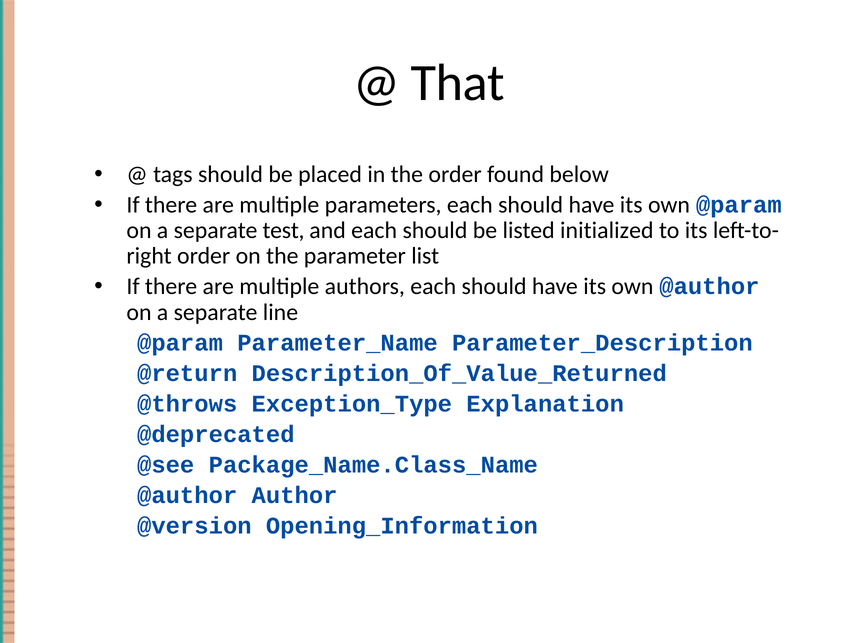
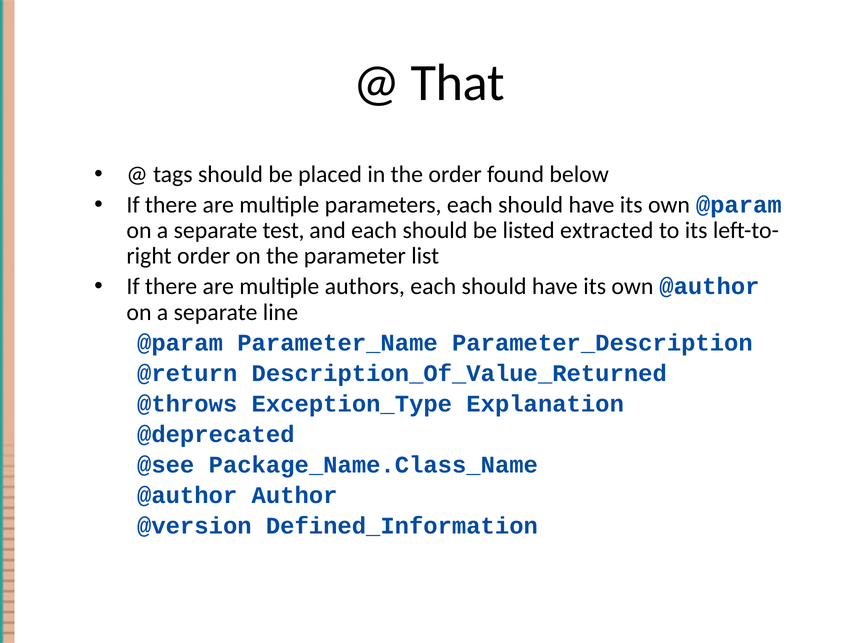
initialized: initialized -> extracted
Opening_Information: Opening_Information -> Defined_Information
